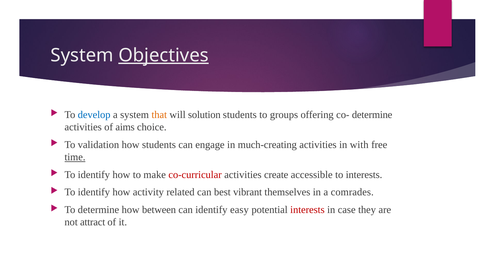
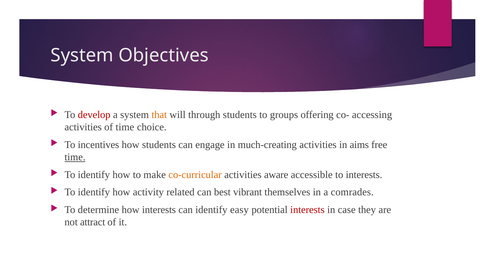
Objectives underline: present -> none
develop colour: blue -> red
solution: solution -> through
co- determine: determine -> accessing
of aims: aims -> time
validation: validation -> incentives
with: with -> aims
co-curricular colour: red -> orange
create: create -> aware
how between: between -> interests
